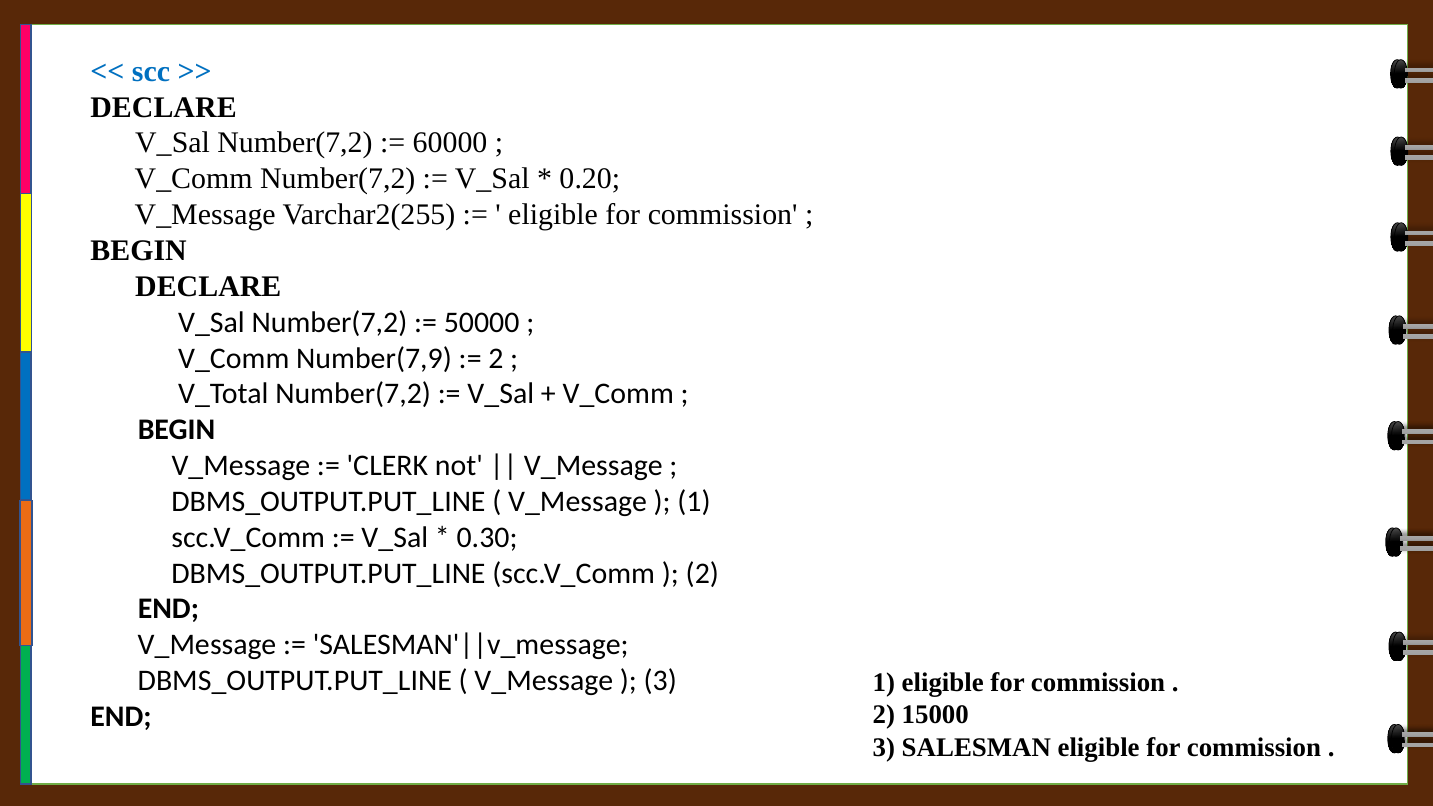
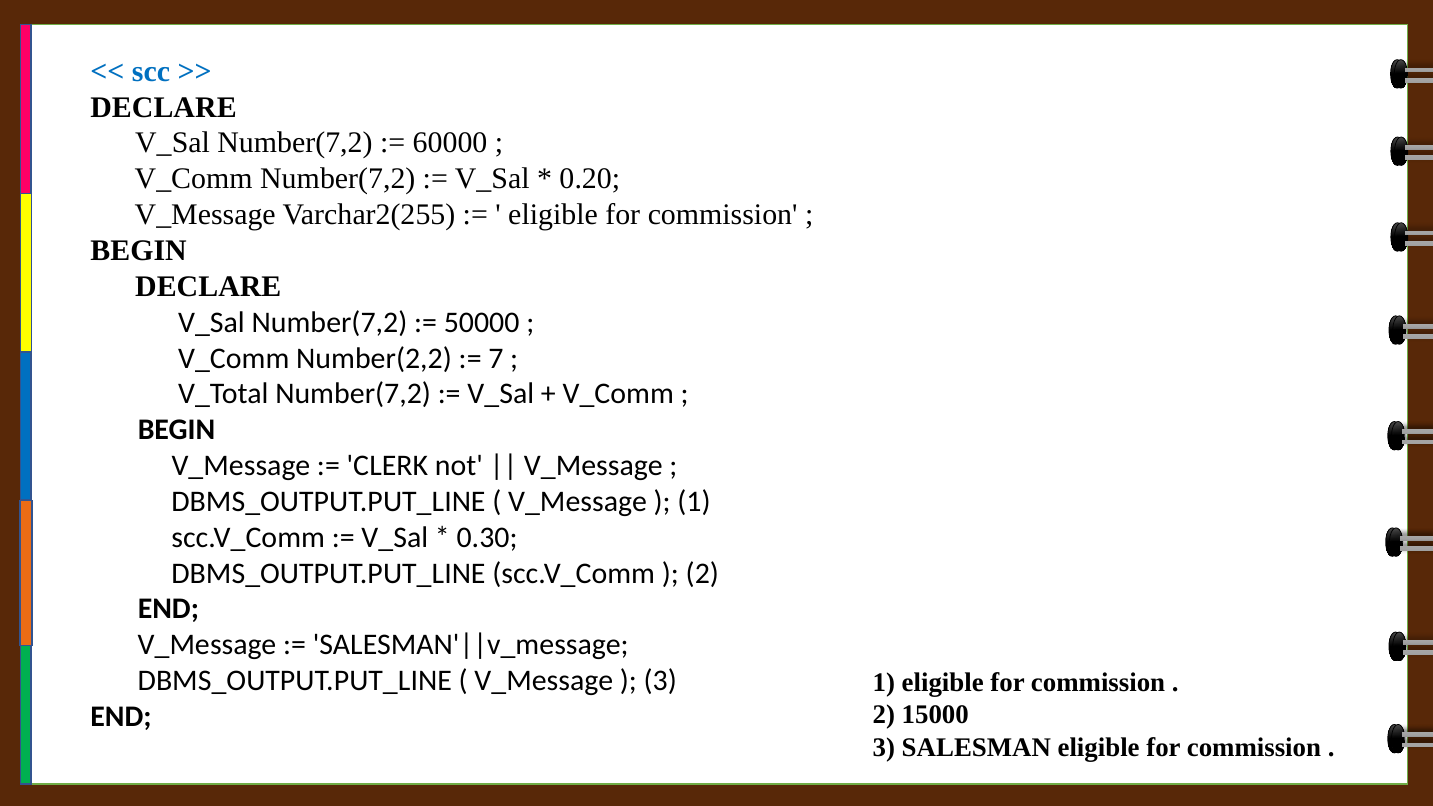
Number(7,9: Number(7,9 -> Number(2,2
2 at (496, 358): 2 -> 7
